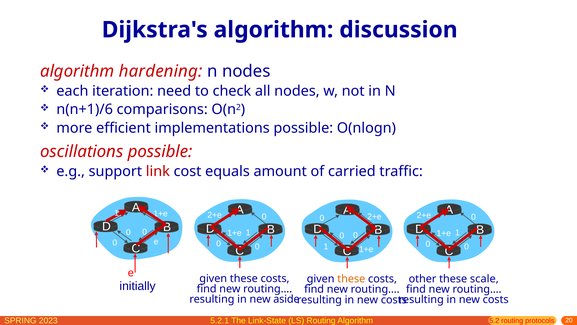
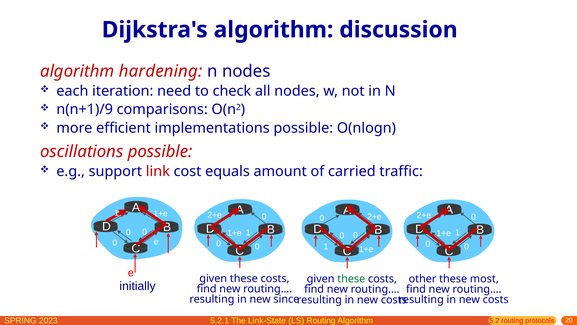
n(n+1)/6: n(n+1)/6 -> n(n+1)/9
scale: scale -> most
these at (351, 279) colour: orange -> green
aside: aside -> since
